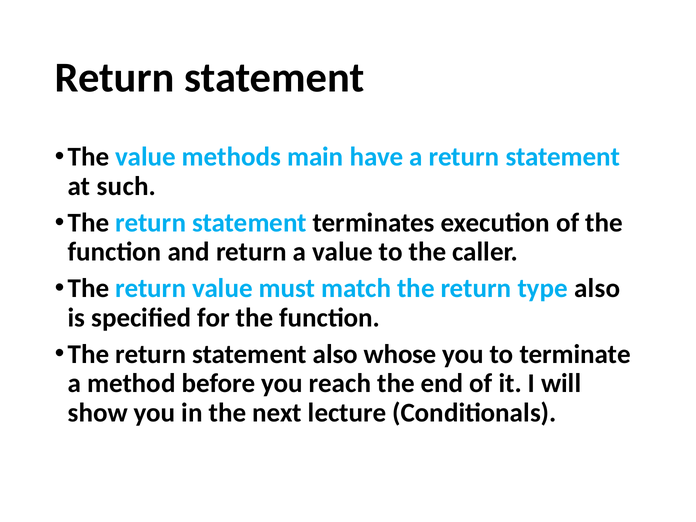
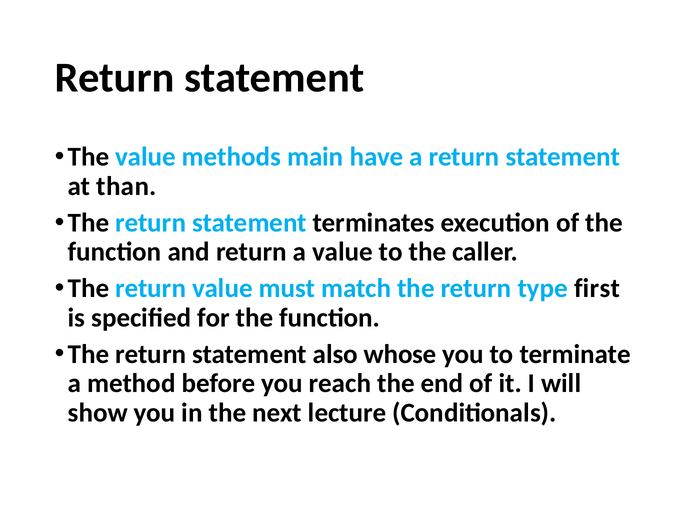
such: such -> than
type also: also -> first
